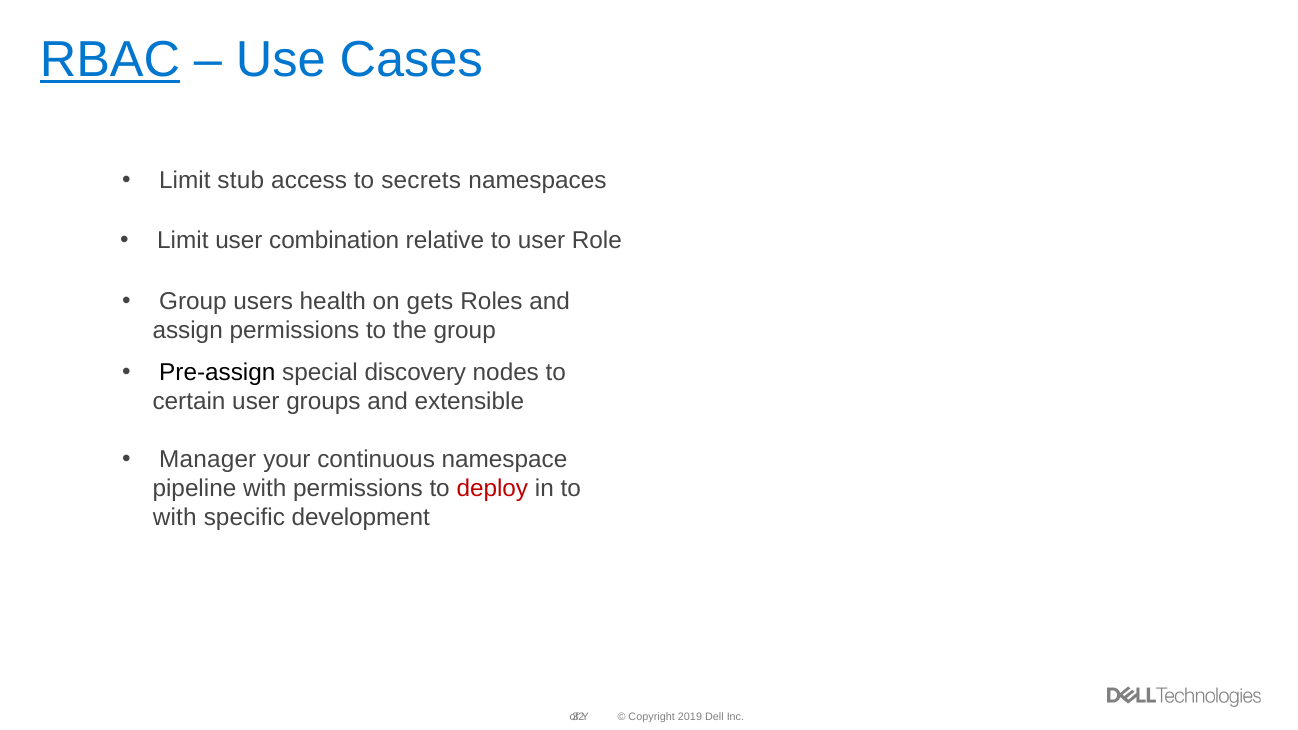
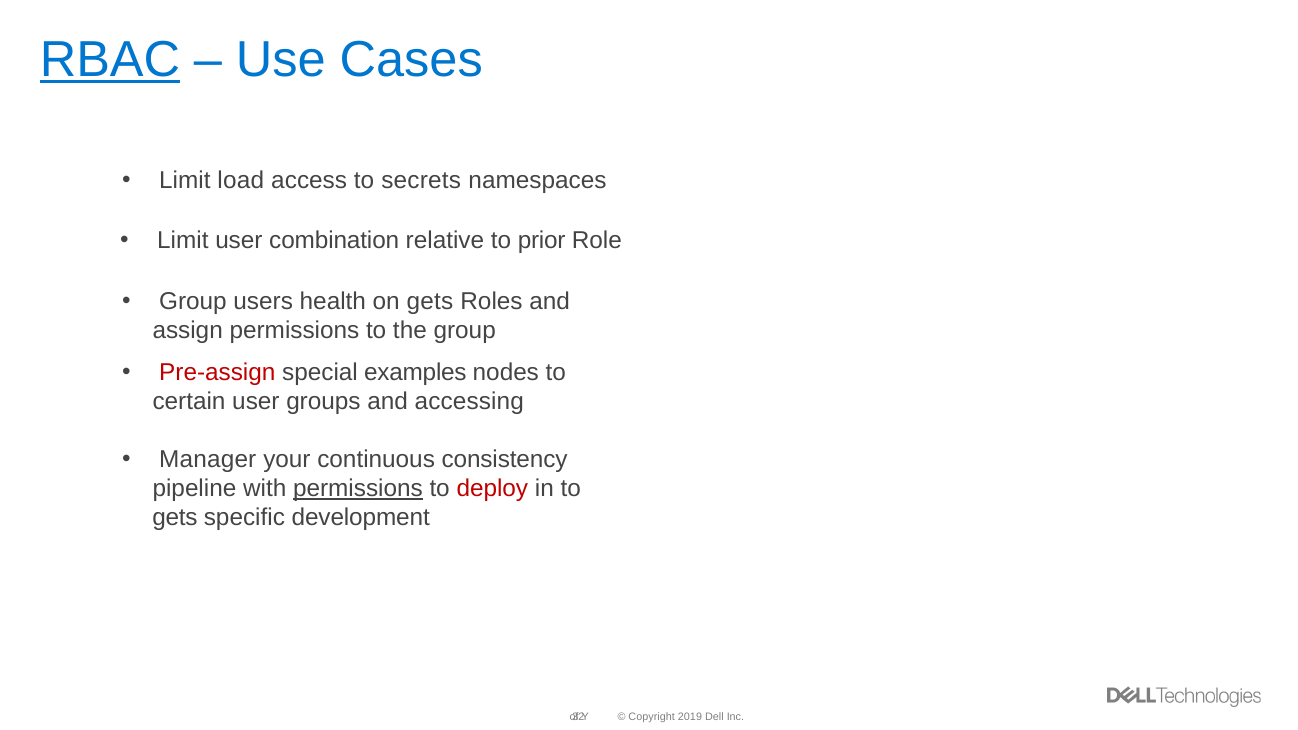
stub: stub -> load
to user: user -> prior
Pre-assign colour: black -> red
discovery: discovery -> examples
extensible: extensible -> accessing
namespace: namespace -> consistency
permissions at (358, 489) underline: none -> present
with at (175, 518): with -> gets
